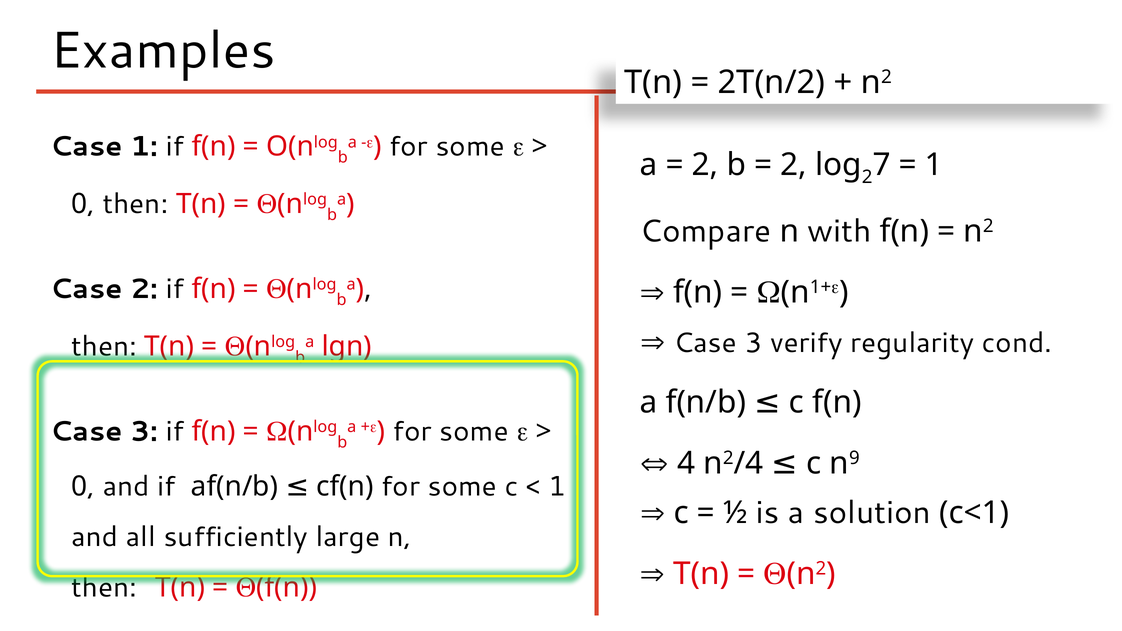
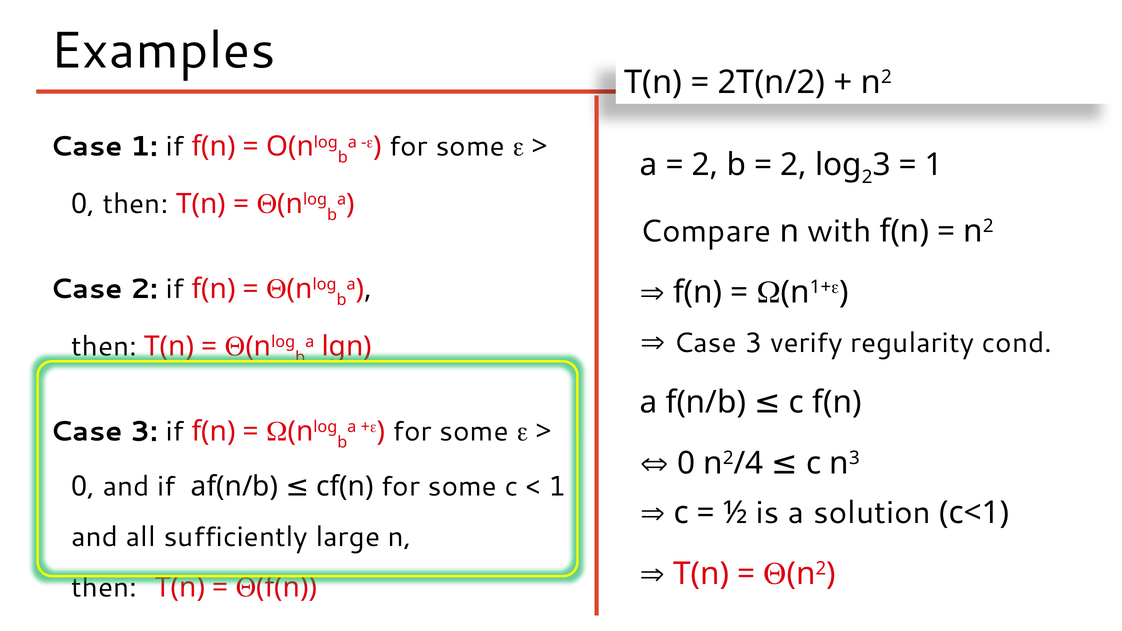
2 7: 7 -> 3
9 at (854, 458): 9 -> 3
4 at (686, 464): 4 -> 0
